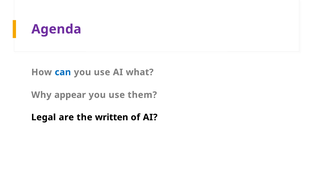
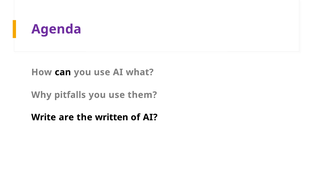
can colour: blue -> black
appear: appear -> pitfalls
Legal: Legal -> Write
